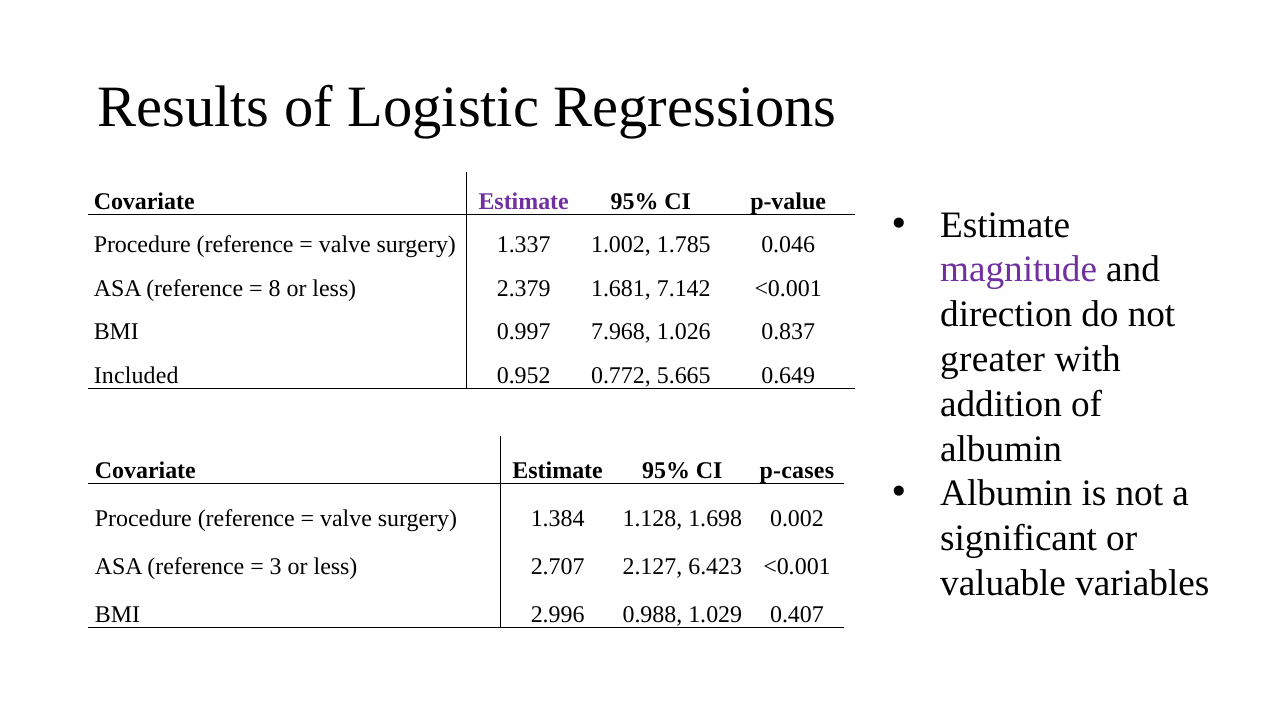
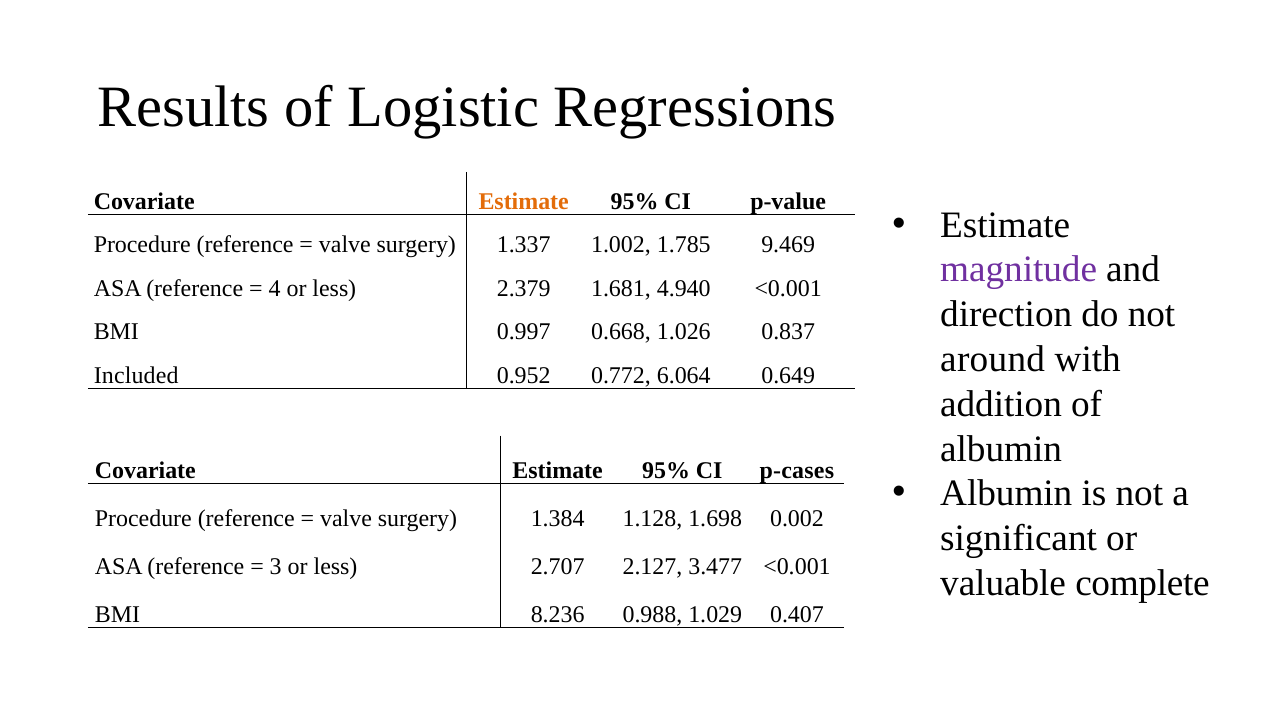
Estimate at (524, 201) colour: purple -> orange
0.046: 0.046 -> 9.469
8: 8 -> 4
7.142: 7.142 -> 4.940
7.968: 7.968 -> 0.668
greater: greater -> around
5.665: 5.665 -> 6.064
6.423: 6.423 -> 3.477
variables: variables -> complete
2.996: 2.996 -> 8.236
